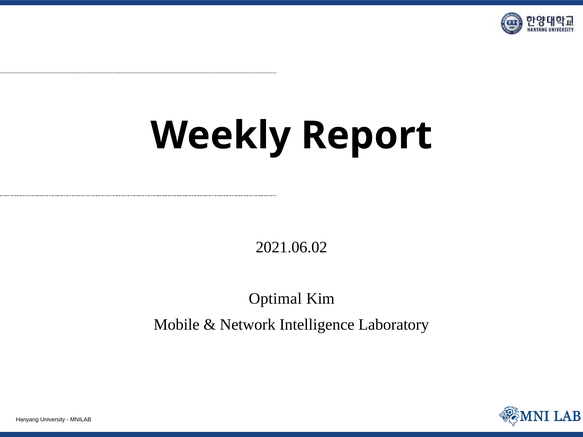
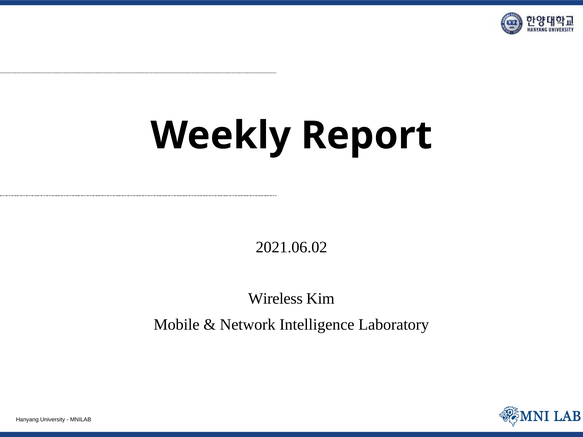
Optimal: Optimal -> Wireless
